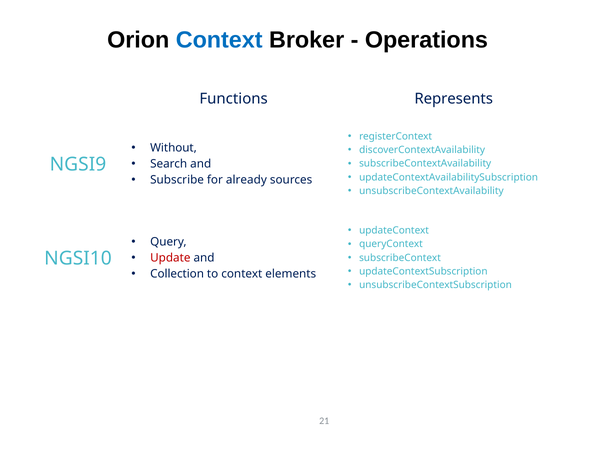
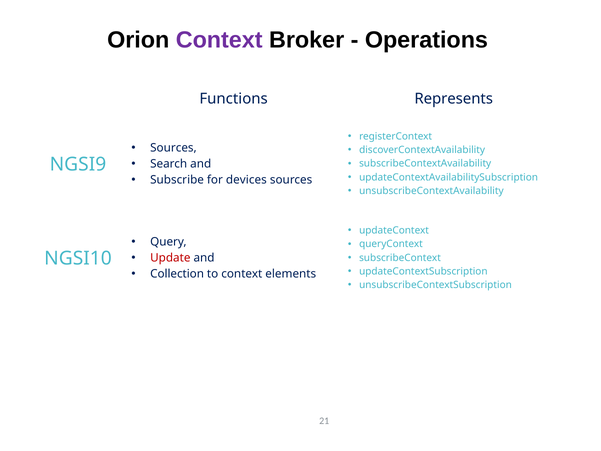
Context at (219, 40) colour: blue -> purple
Without at (173, 148): Without -> Sources
already: already -> devices
